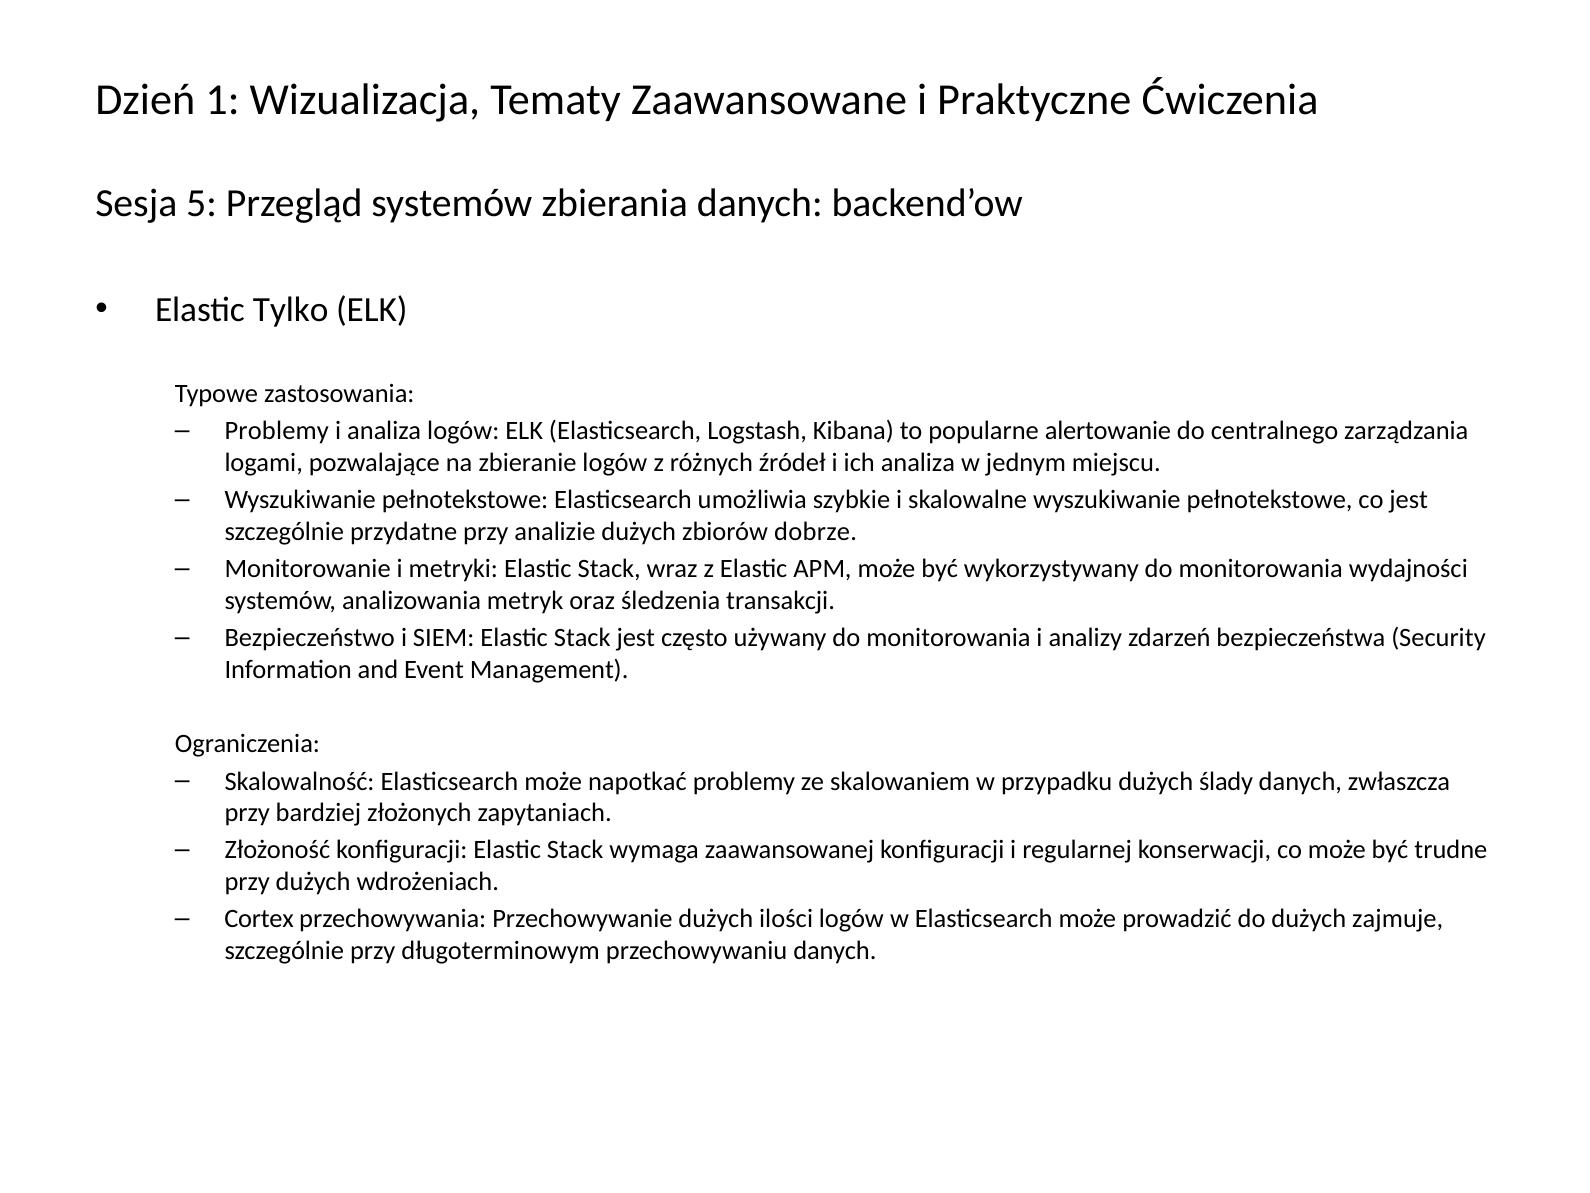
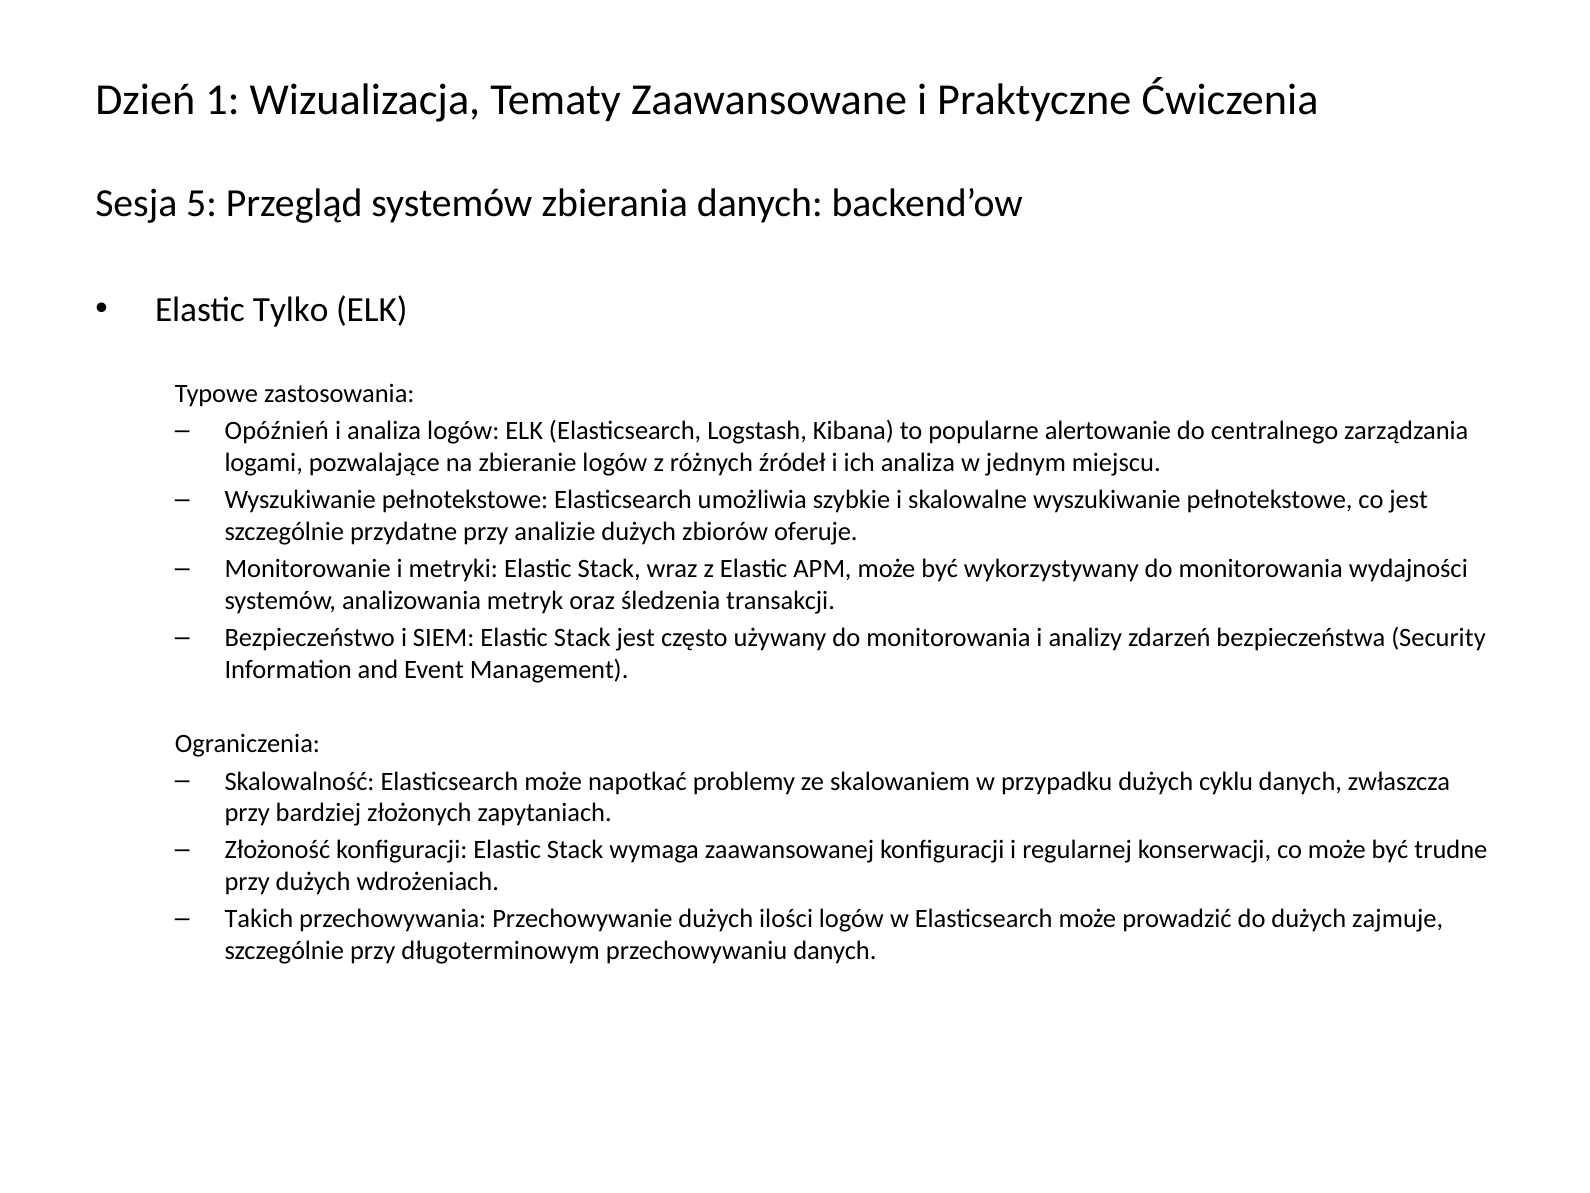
Problemy at (277, 431): Problemy -> Opóźnień
dobrze: dobrze -> oferuje
ślady: ślady -> cyklu
Cortex: Cortex -> Takich
